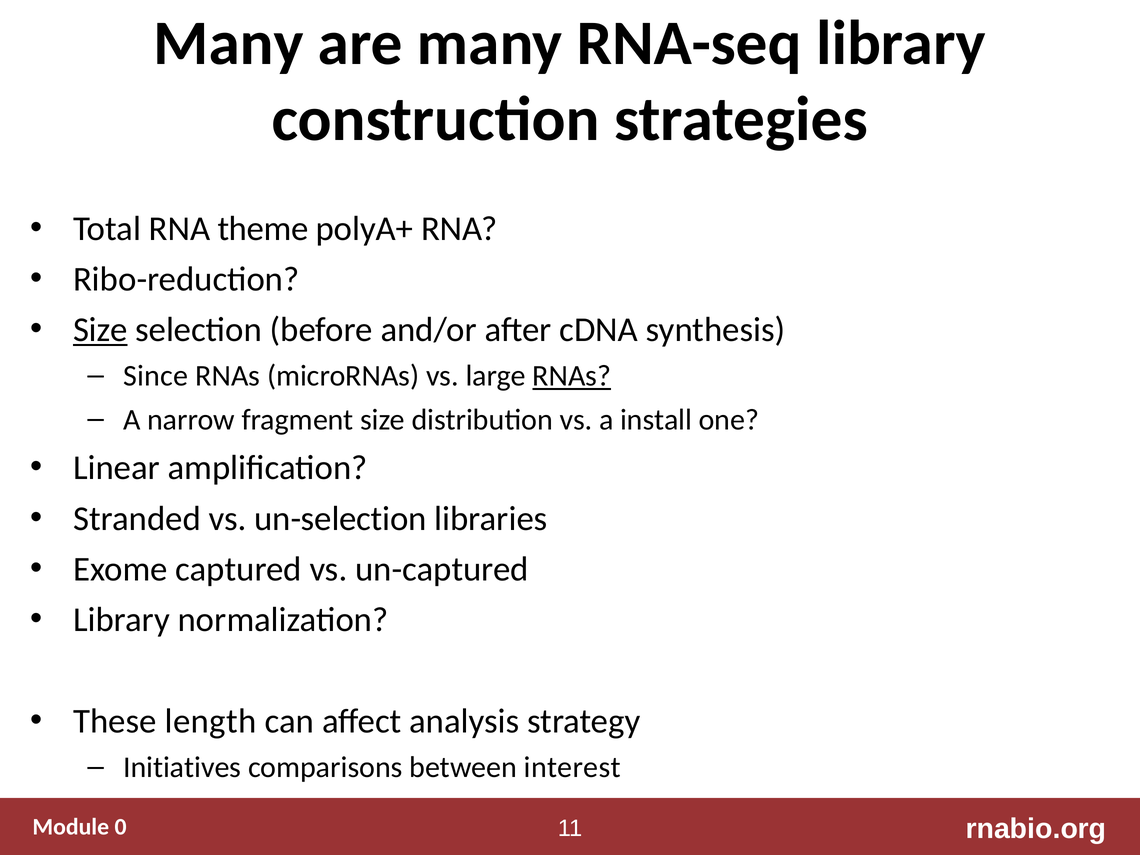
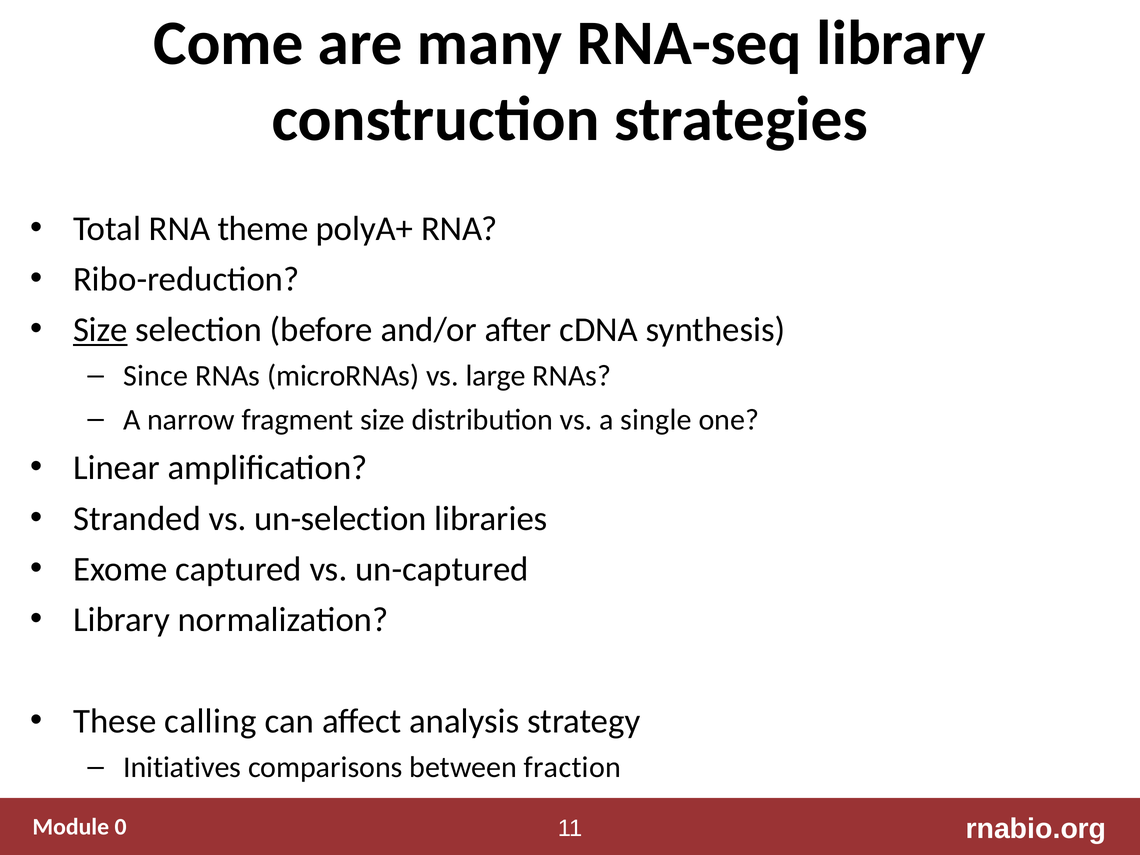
Many at (228, 43): Many -> Come
RNAs at (572, 376) underline: present -> none
install: install -> single
length: length -> calling
interest: interest -> fraction
